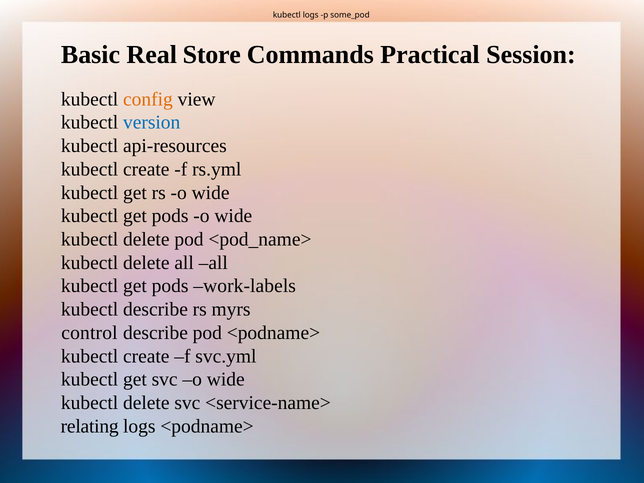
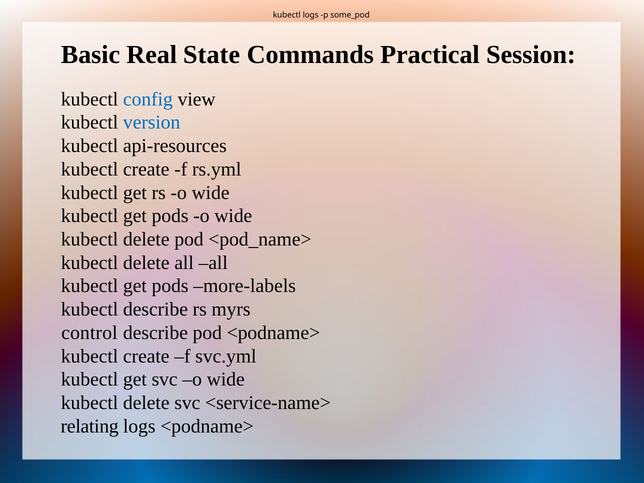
Store: Store -> State
config colour: orange -> blue
work-labels: work-labels -> more-labels
